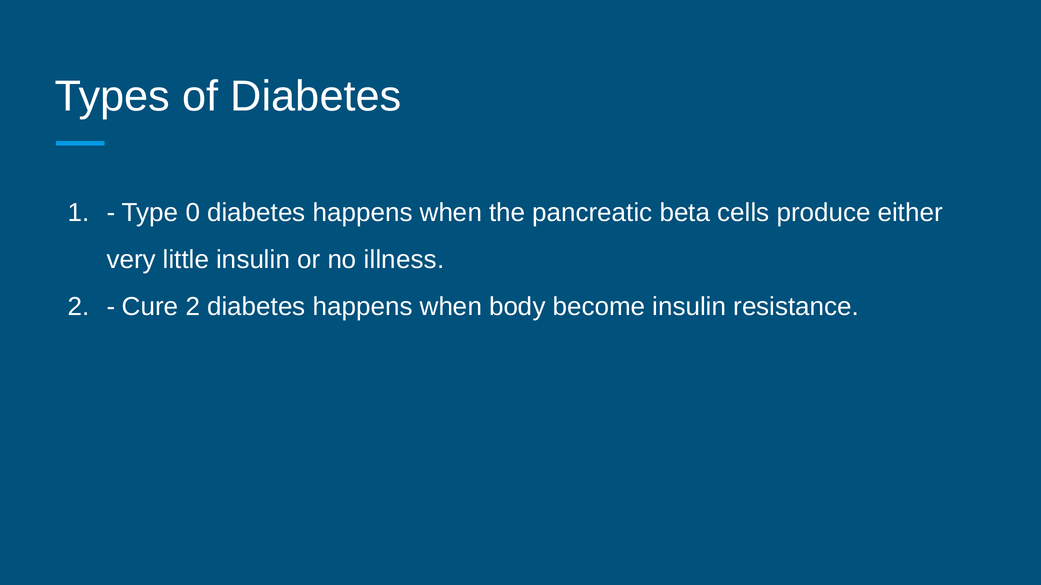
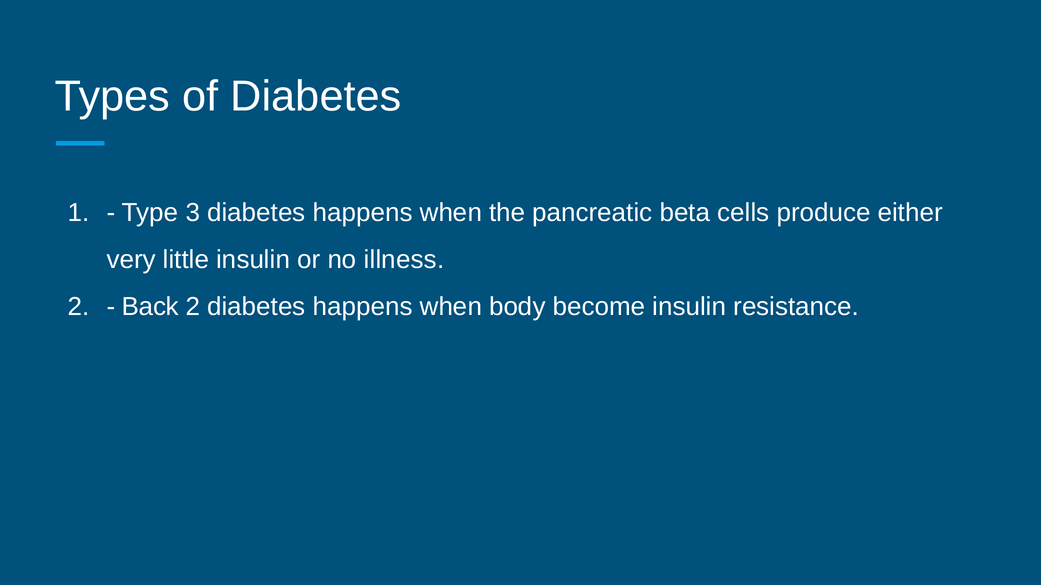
0: 0 -> 3
Cure: Cure -> Back
